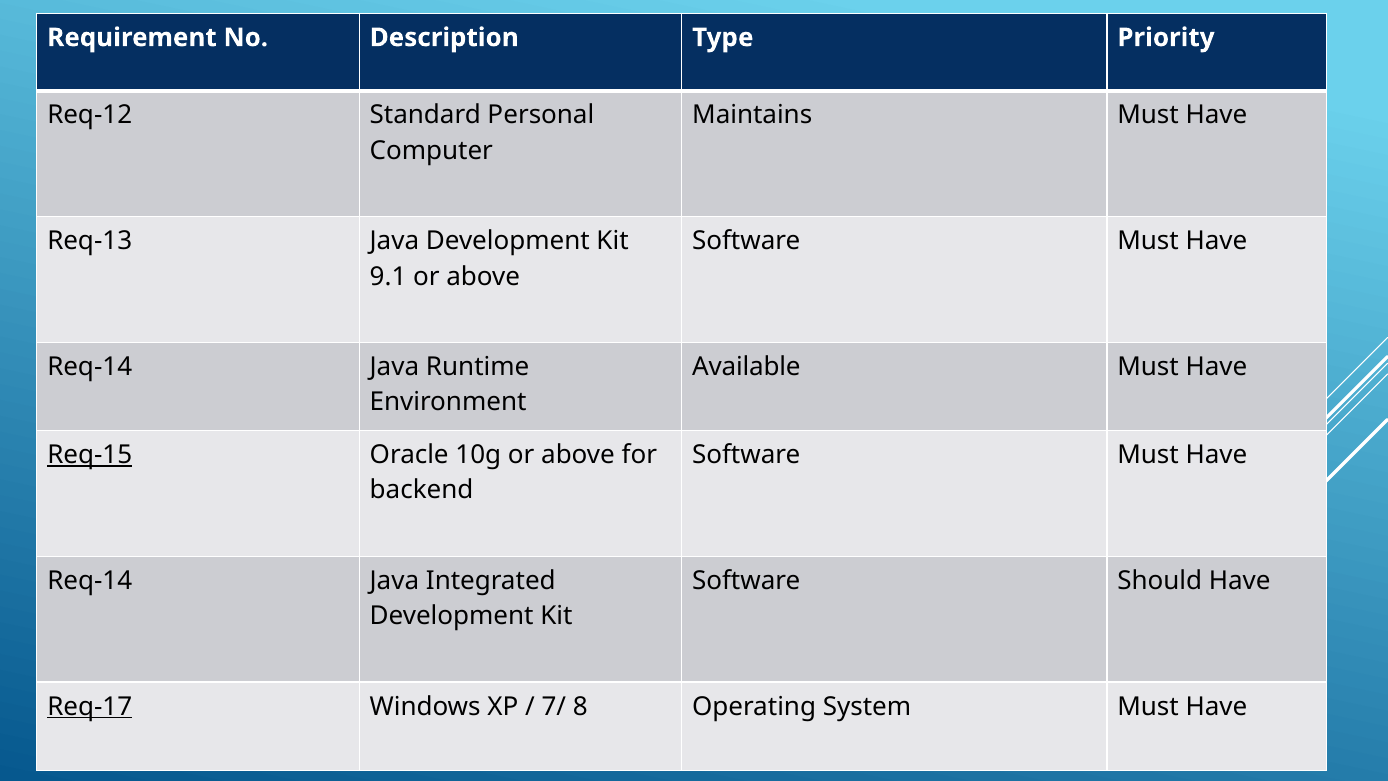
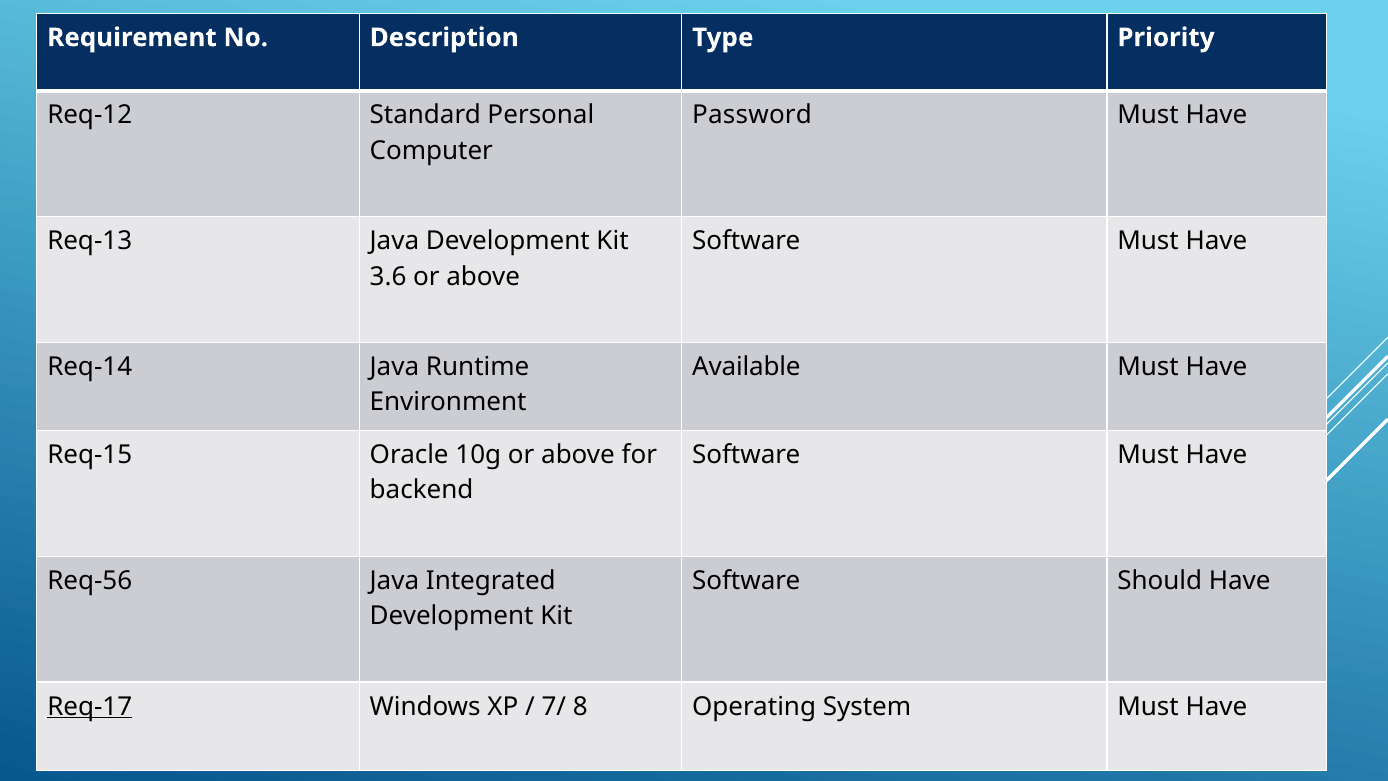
Maintains: Maintains -> Password
9.1: 9.1 -> 3.6
Req-15 underline: present -> none
Req-14 at (90, 581): Req-14 -> Req-56
